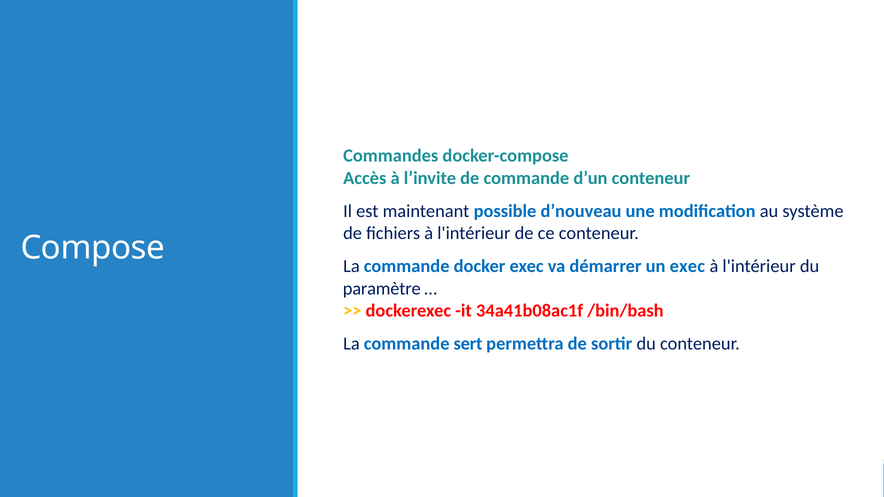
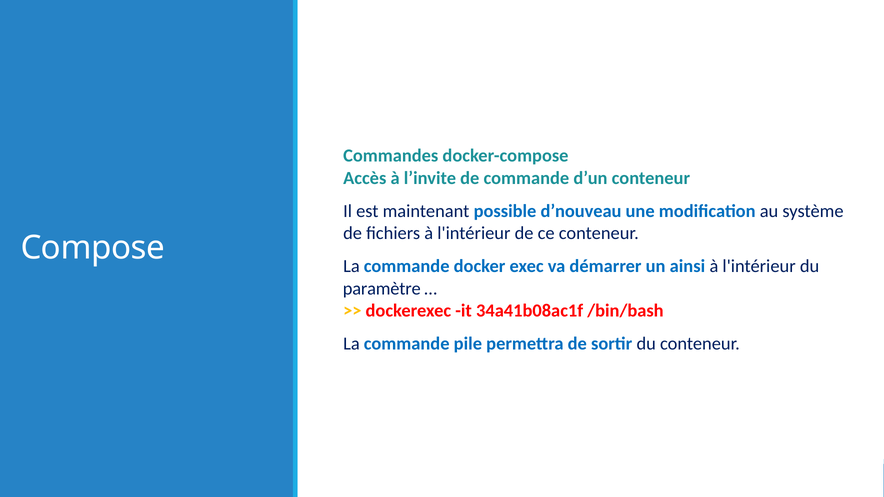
un exec: exec -> ainsi
sert: sert -> pile
